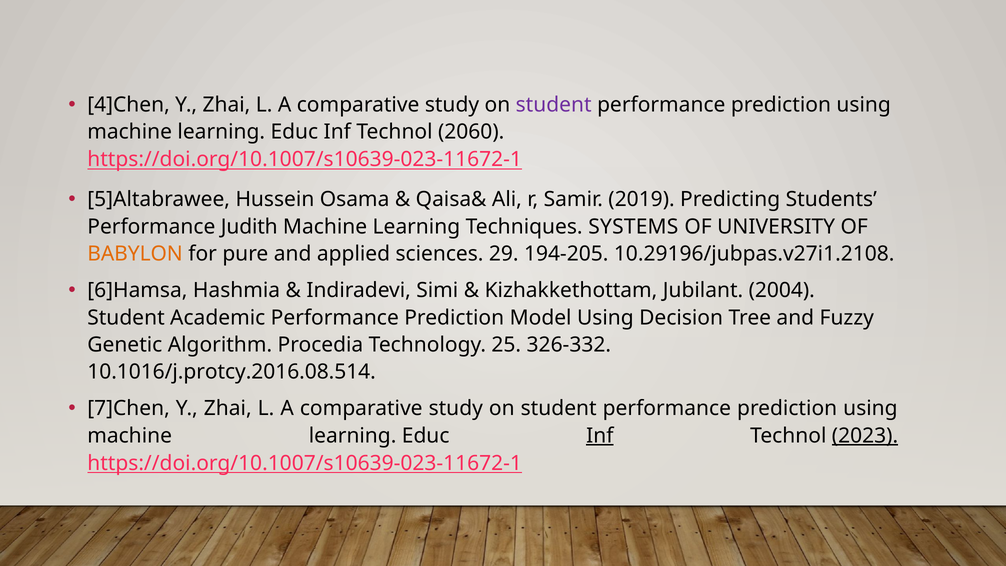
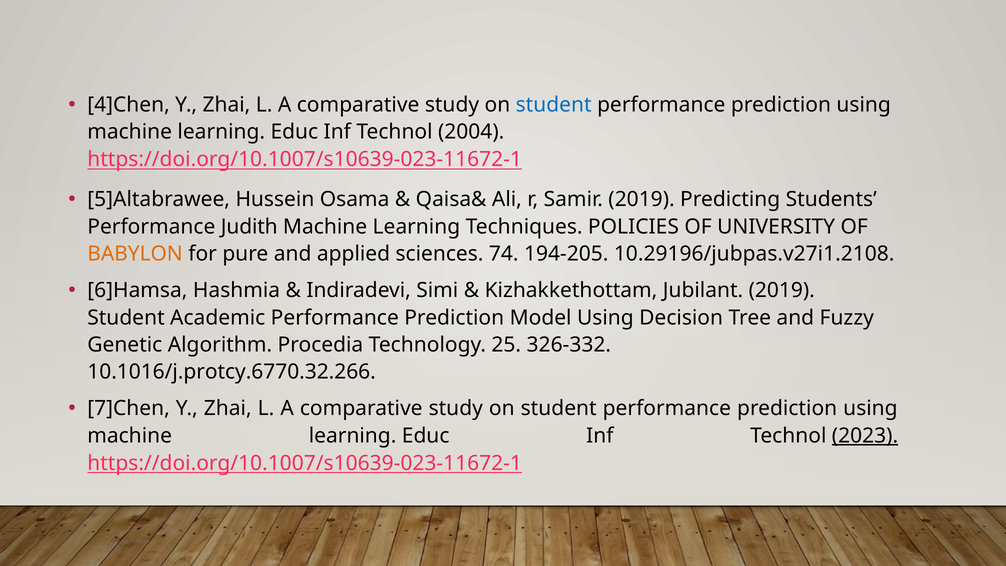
student at (554, 105) colour: purple -> blue
2060: 2060 -> 2004
SYSTEMS: SYSTEMS -> POLICIES
29: 29 -> 74
Jubilant 2004: 2004 -> 2019
10.1016/j.protcy.2016.08.514: 10.1016/j.protcy.2016.08.514 -> 10.1016/j.protcy.6770.32.266
Inf at (600, 436) underline: present -> none
